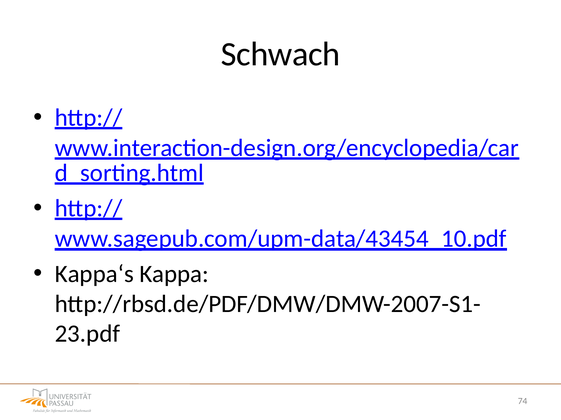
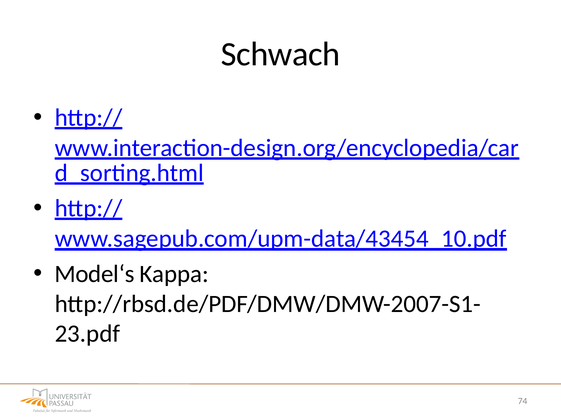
Kappa‘s: Kappa‘s -> Model‘s
